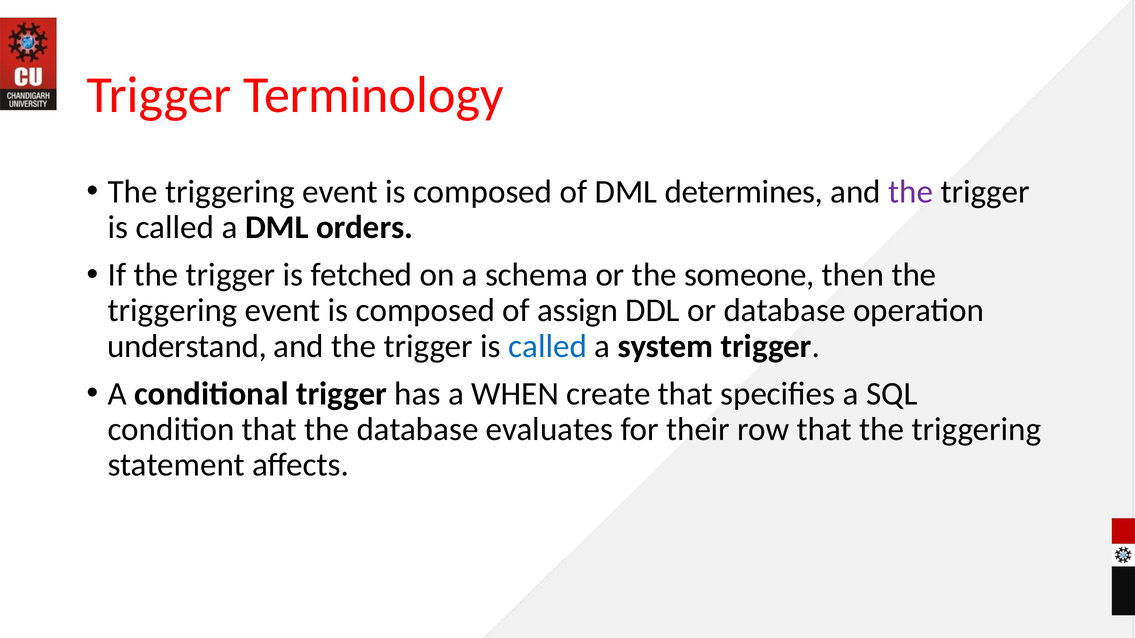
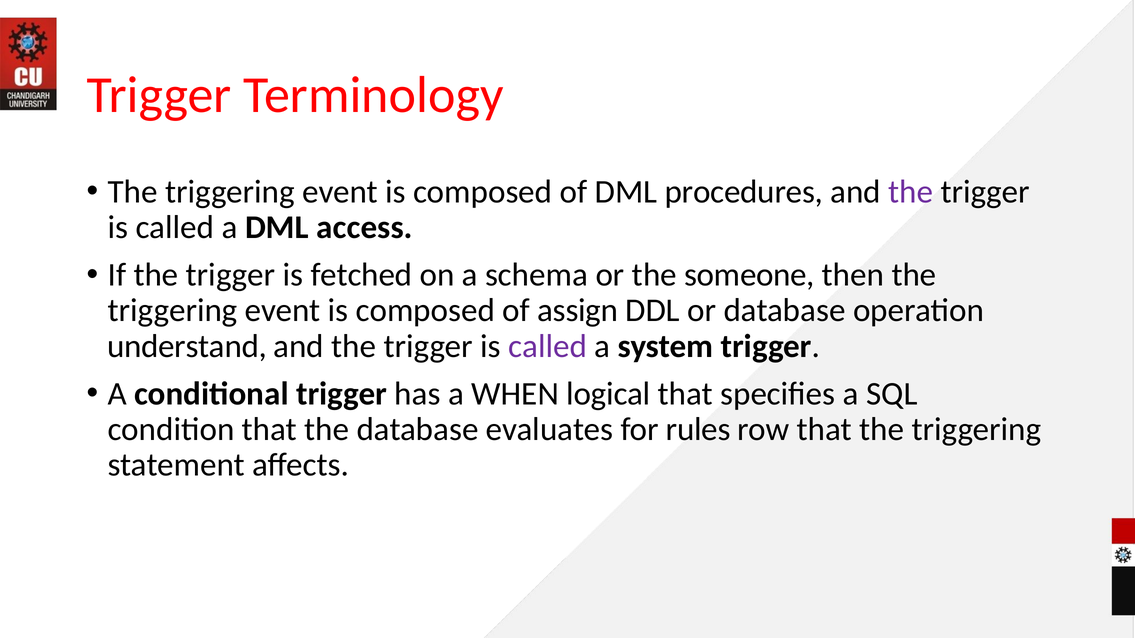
determines: determines -> procedures
orders: orders -> access
called at (548, 346) colour: blue -> purple
create: create -> logical
their: their -> rules
